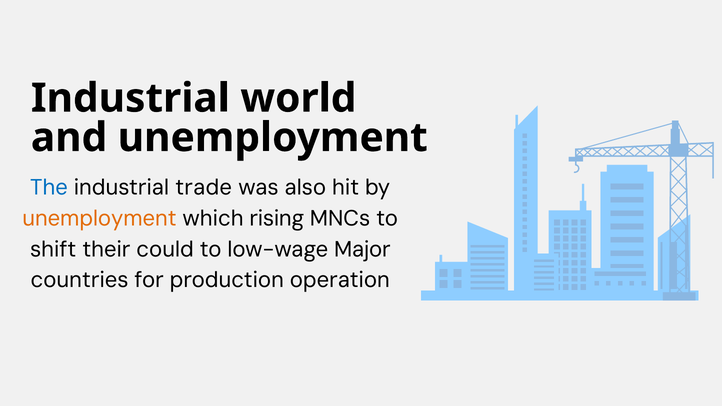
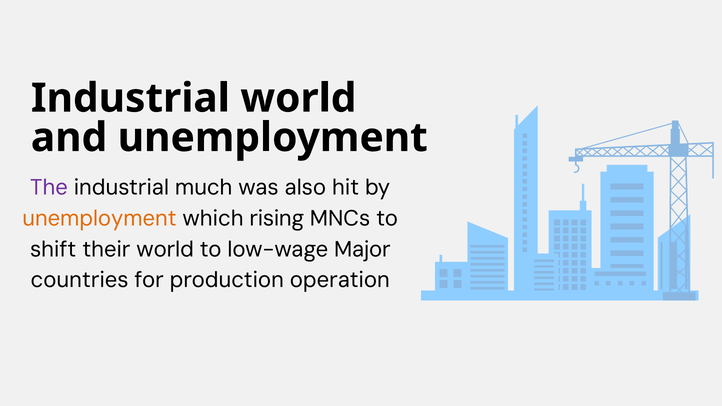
The colour: blue -> purple
trade: trade -> much
their could: could -> world
